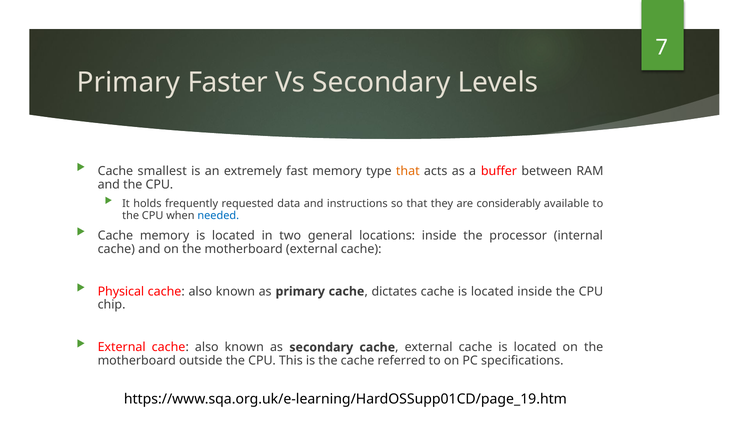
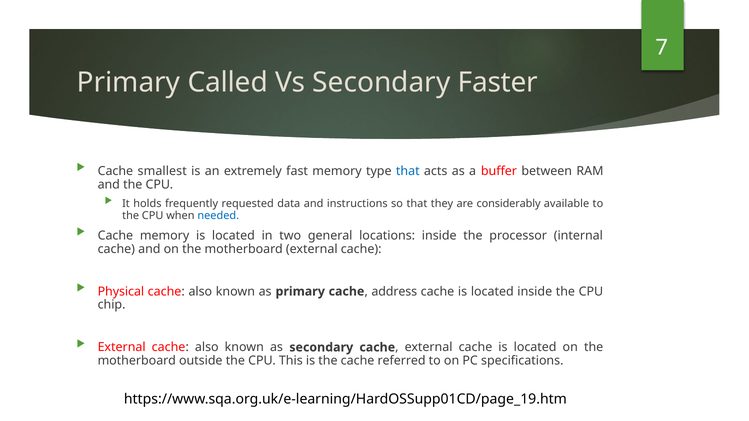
Faster: Faster -> Called
Levels: Levels -> Faster
that at (408, 171) colour: orange -> blue
dictates: dictates -> address
